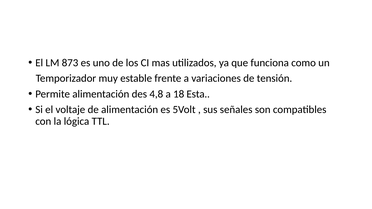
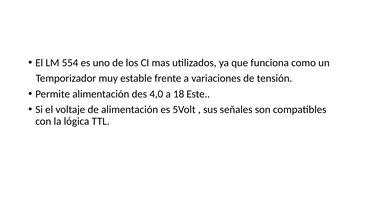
873: 873 -> 554
4,8: 4,8 -> 4,0
Esta: Esta -> Este
